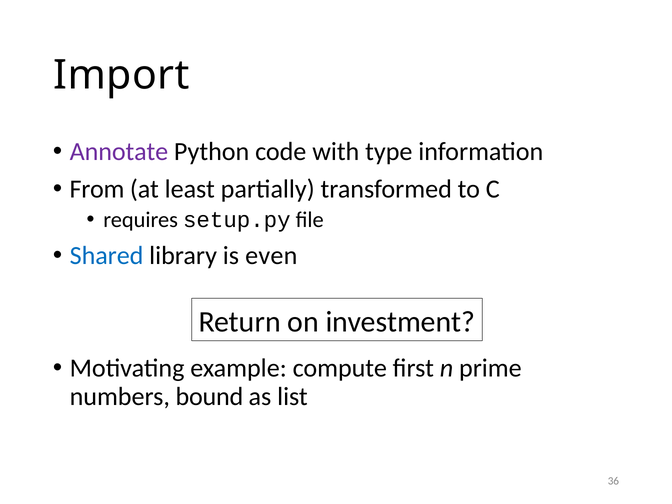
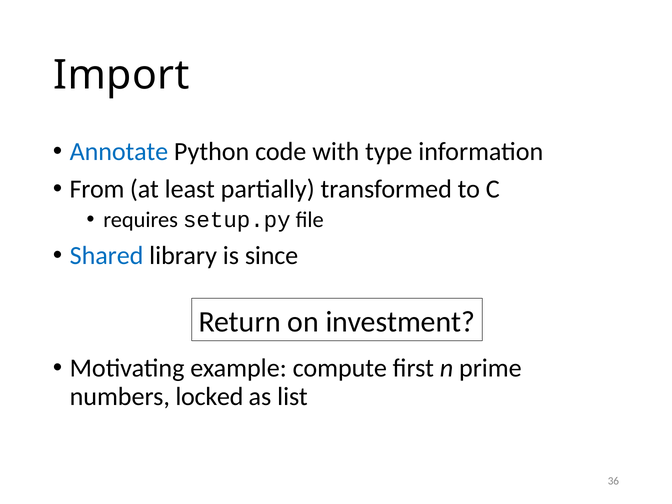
Annotate colour: purple -> blue
even: even -> since
bound: bound -> locked
